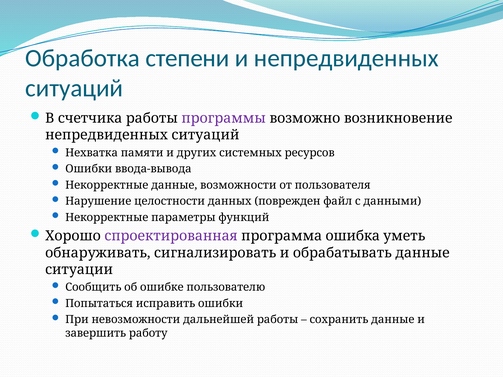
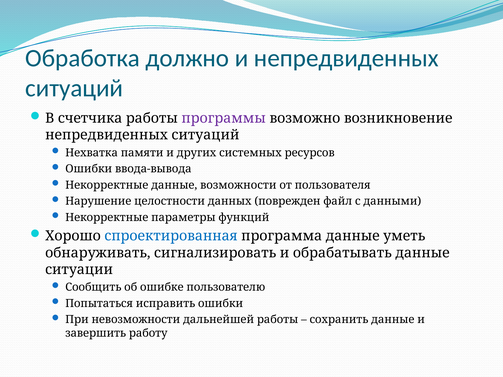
степени: степени -> должно
спроектированная colour: purple -> blue
программа ошибка: ошибка -> данные
